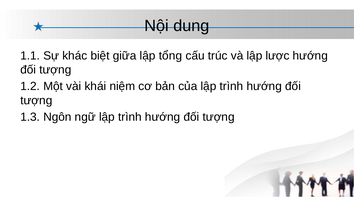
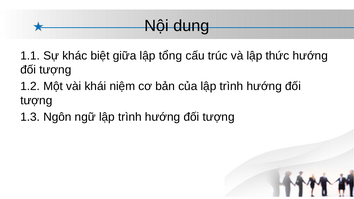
lược: lược -> thức
